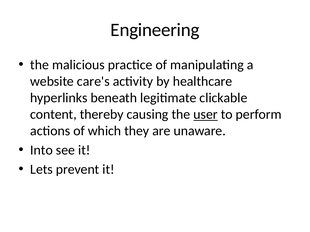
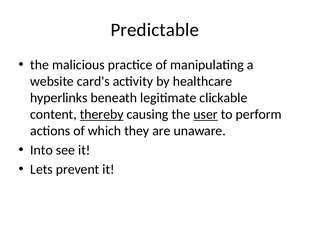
Engineering: Engineering -> Predictable
care's: care's -> card's
thereby underline: none -> present
